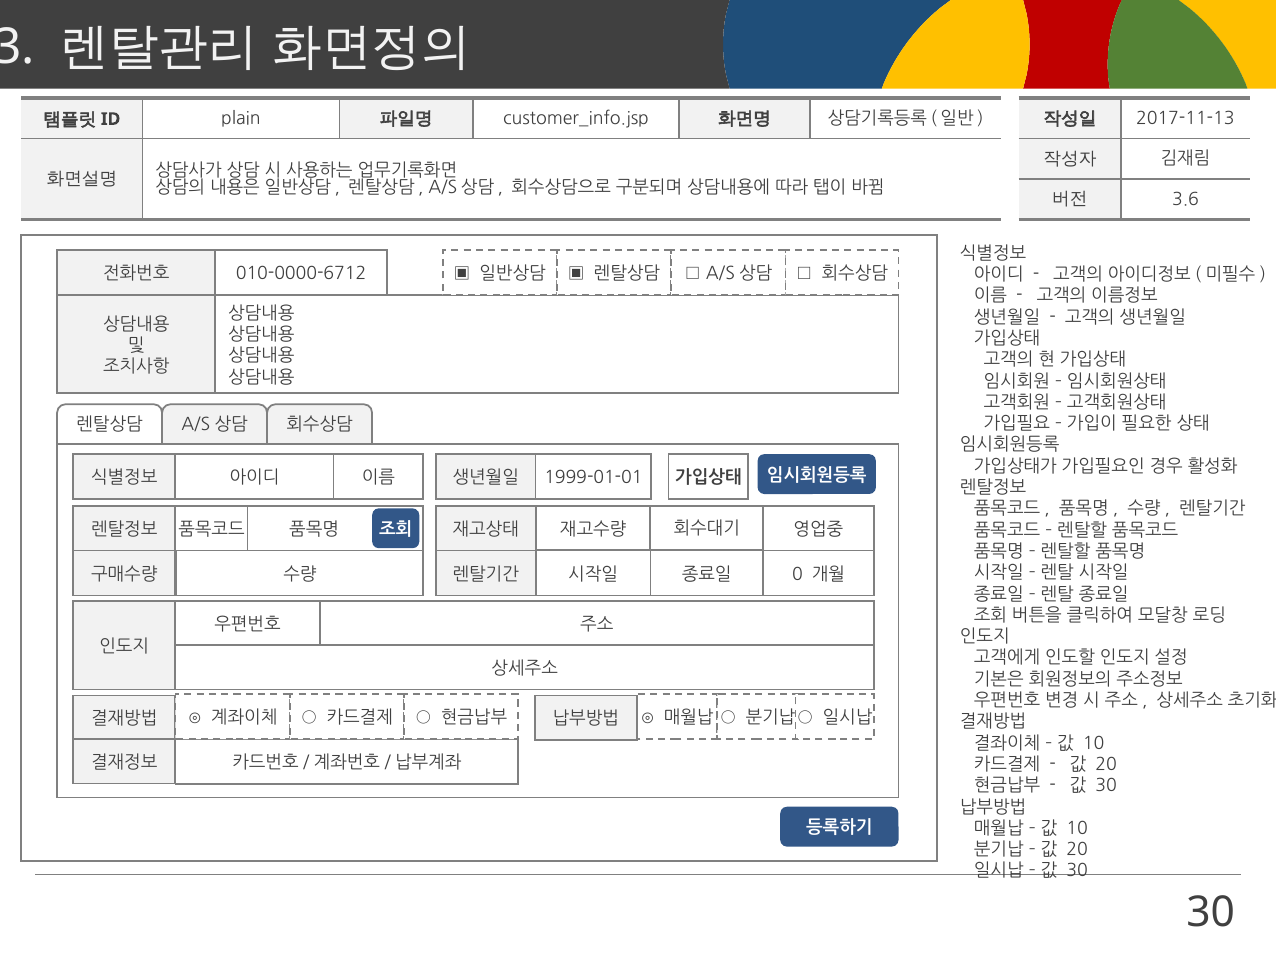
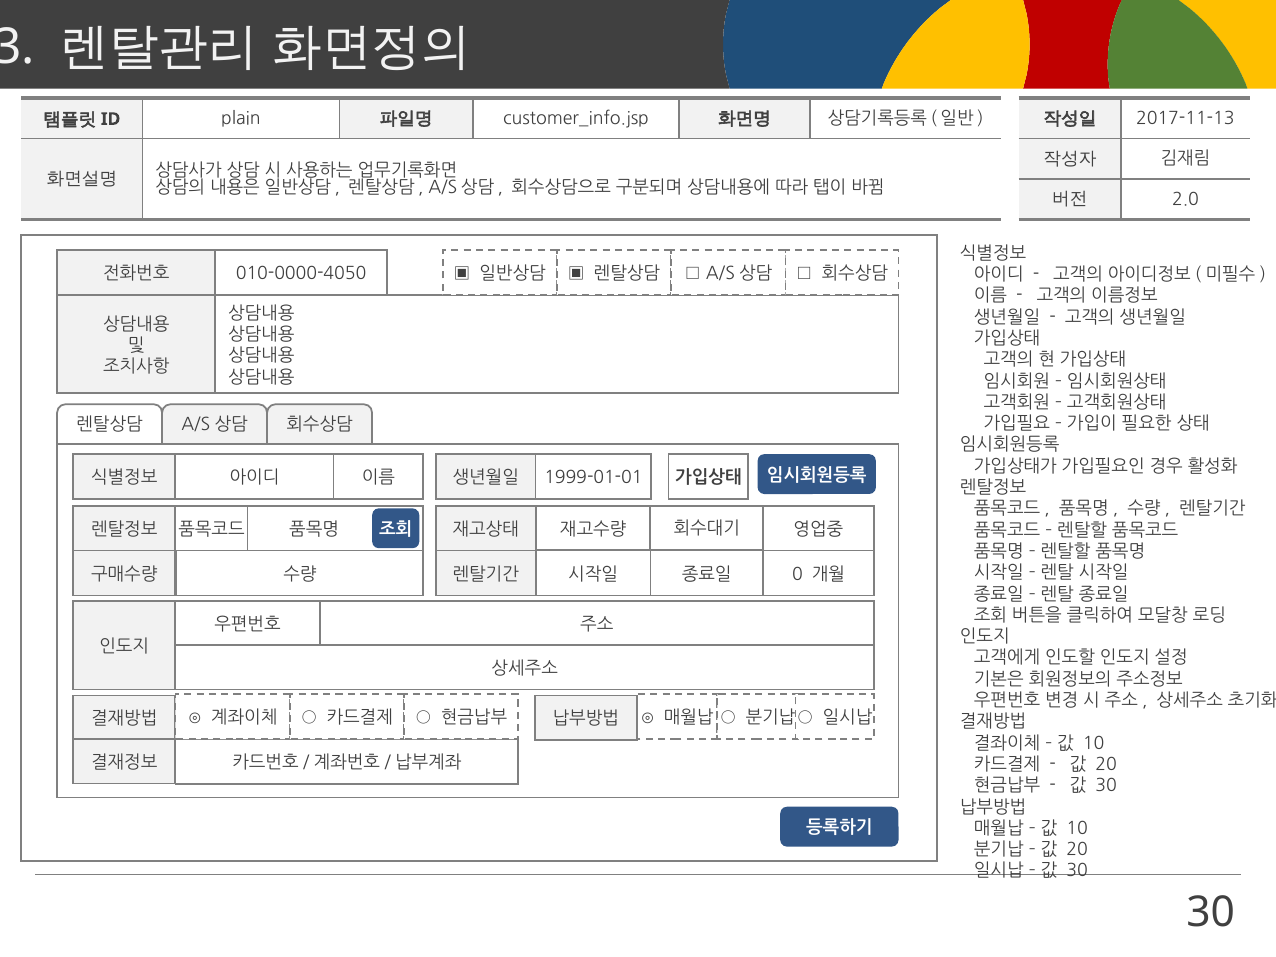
3.6: 3.6 -> 2.0
010-0000-6712: 010-0000-6712 -> 010-0000-4050
